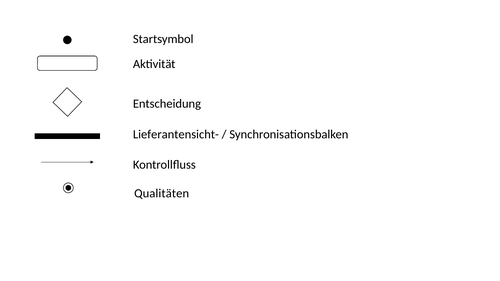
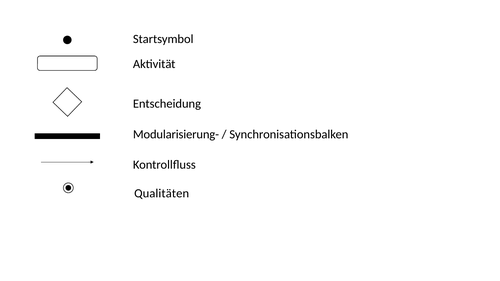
Lieferantensicht-: Lieferantensicht- -> Modularisierung-
